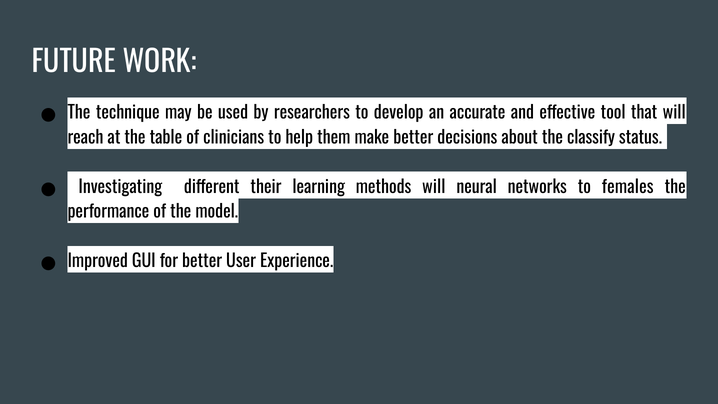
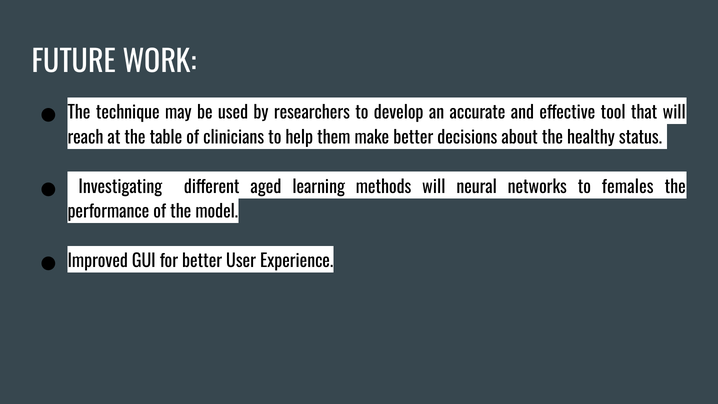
classify: classify -> healthy
their: their -> aged
